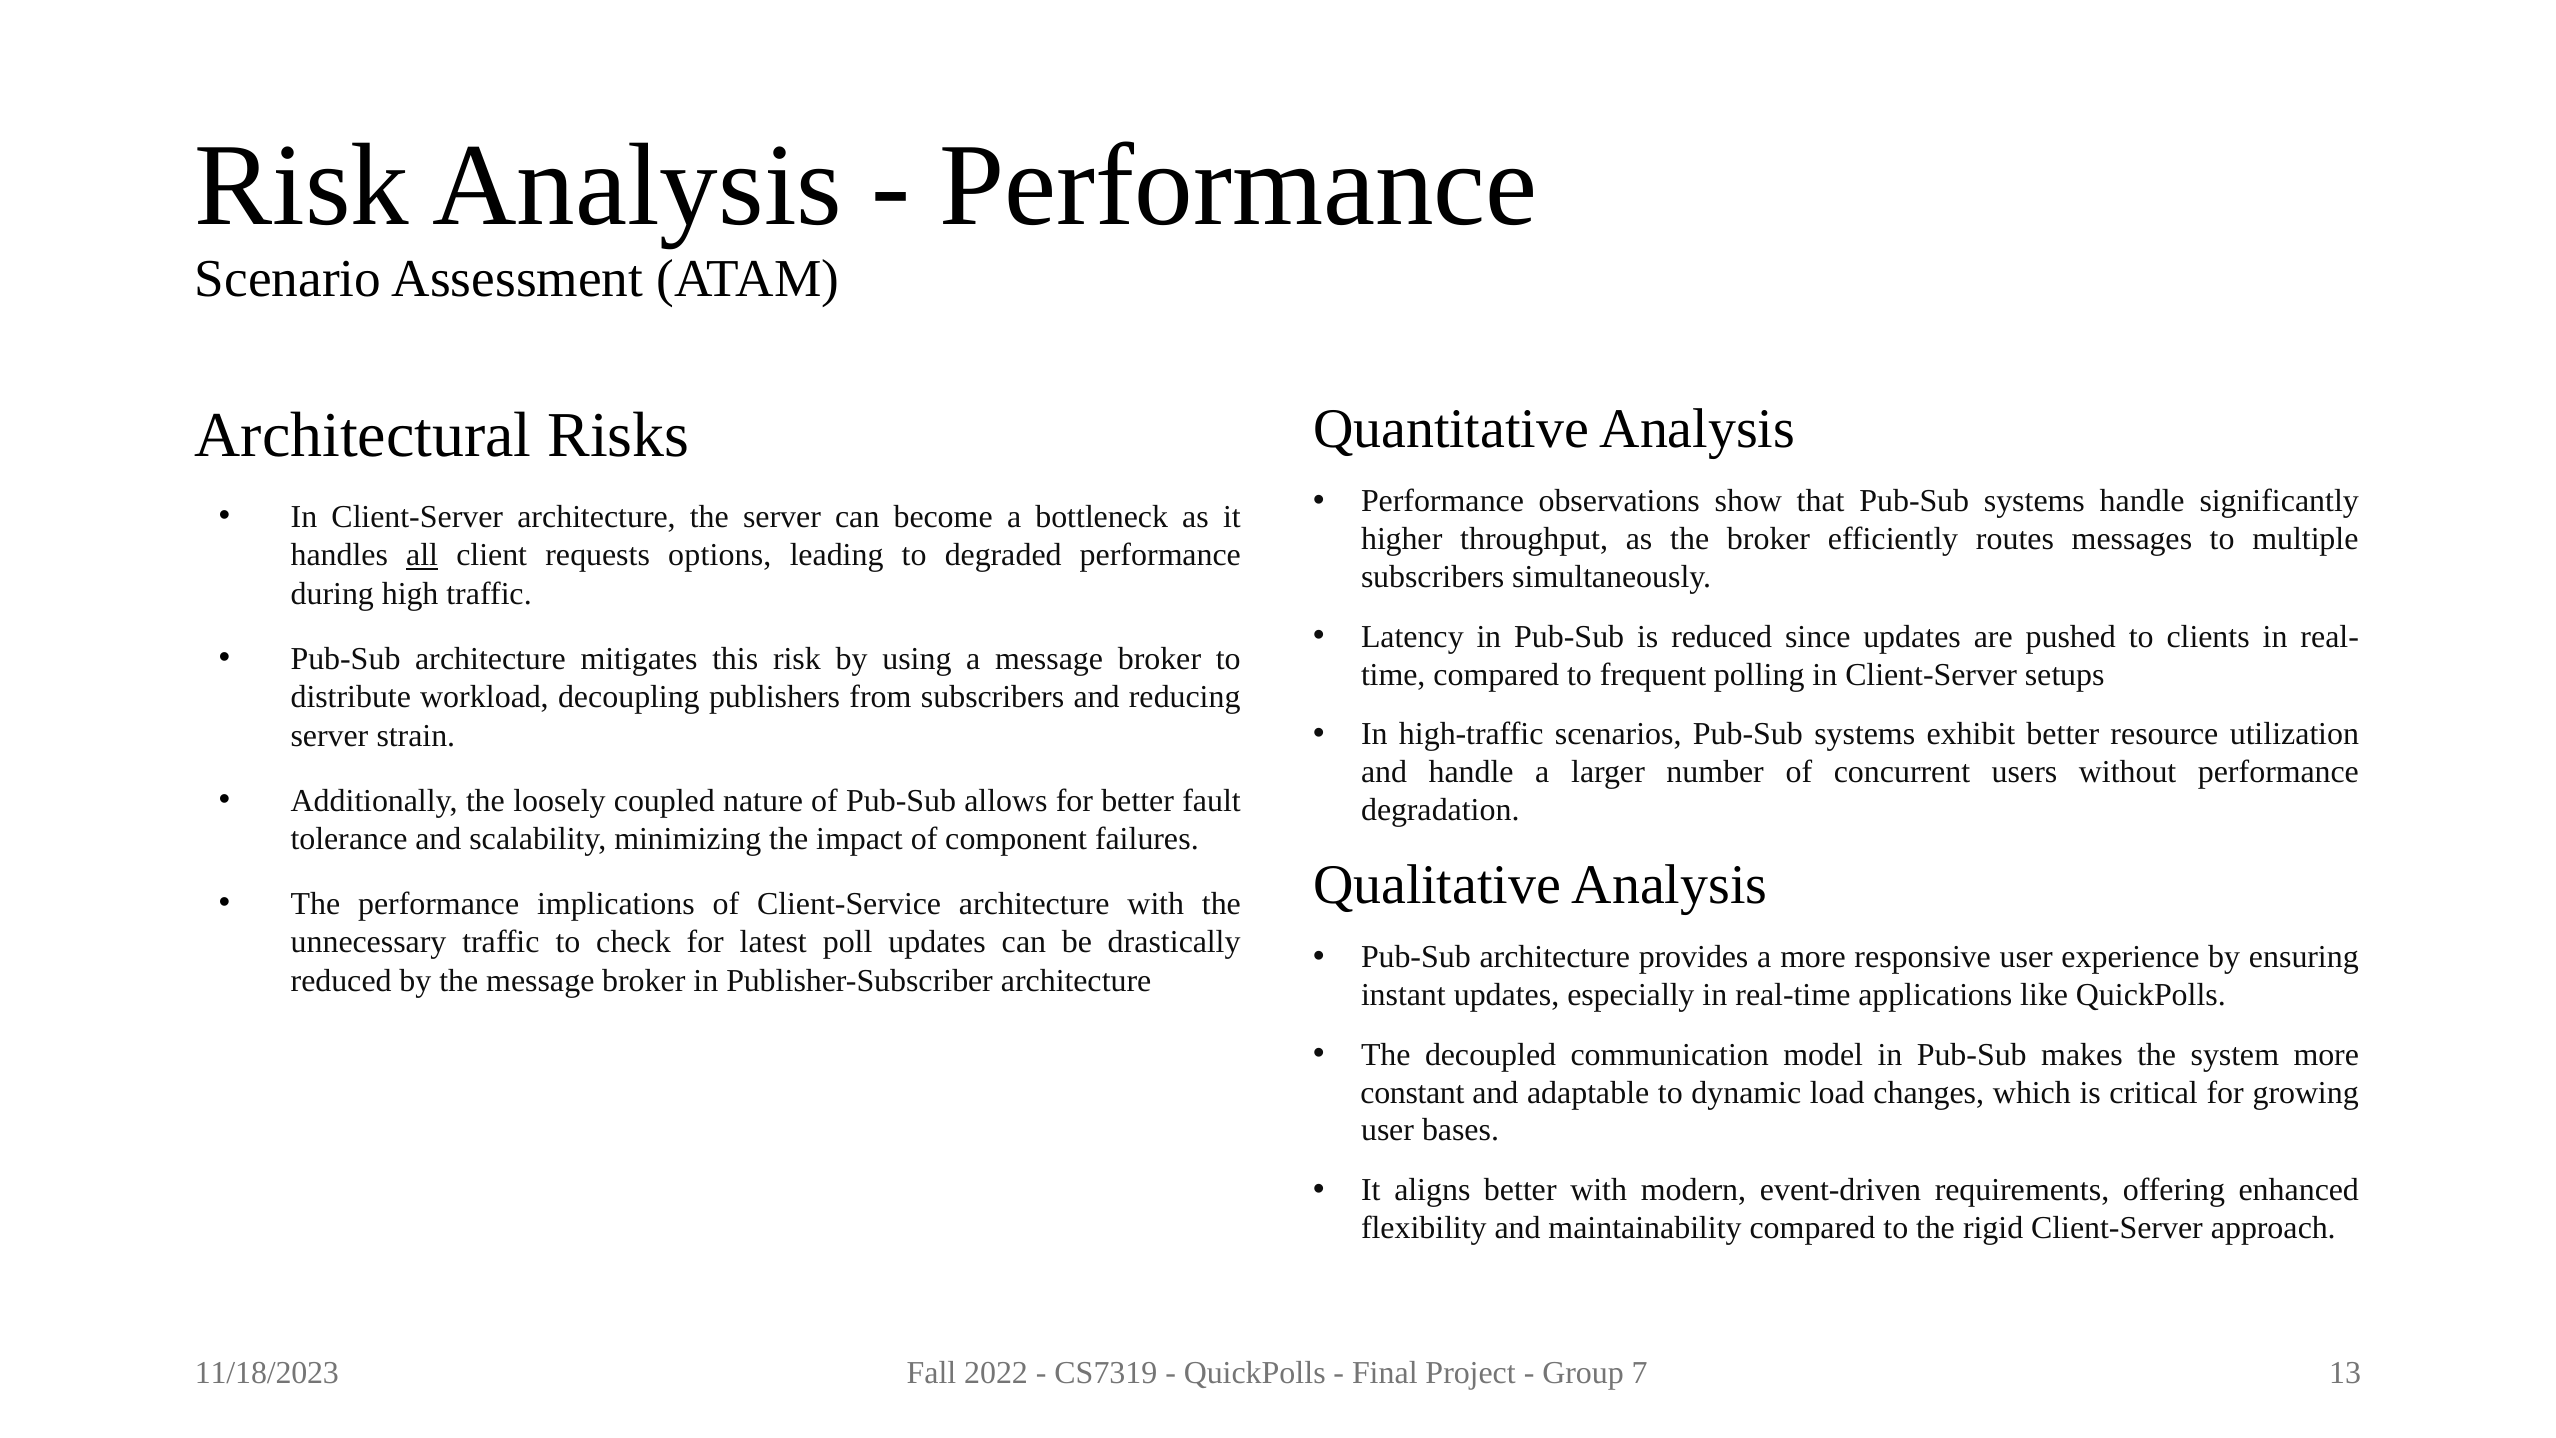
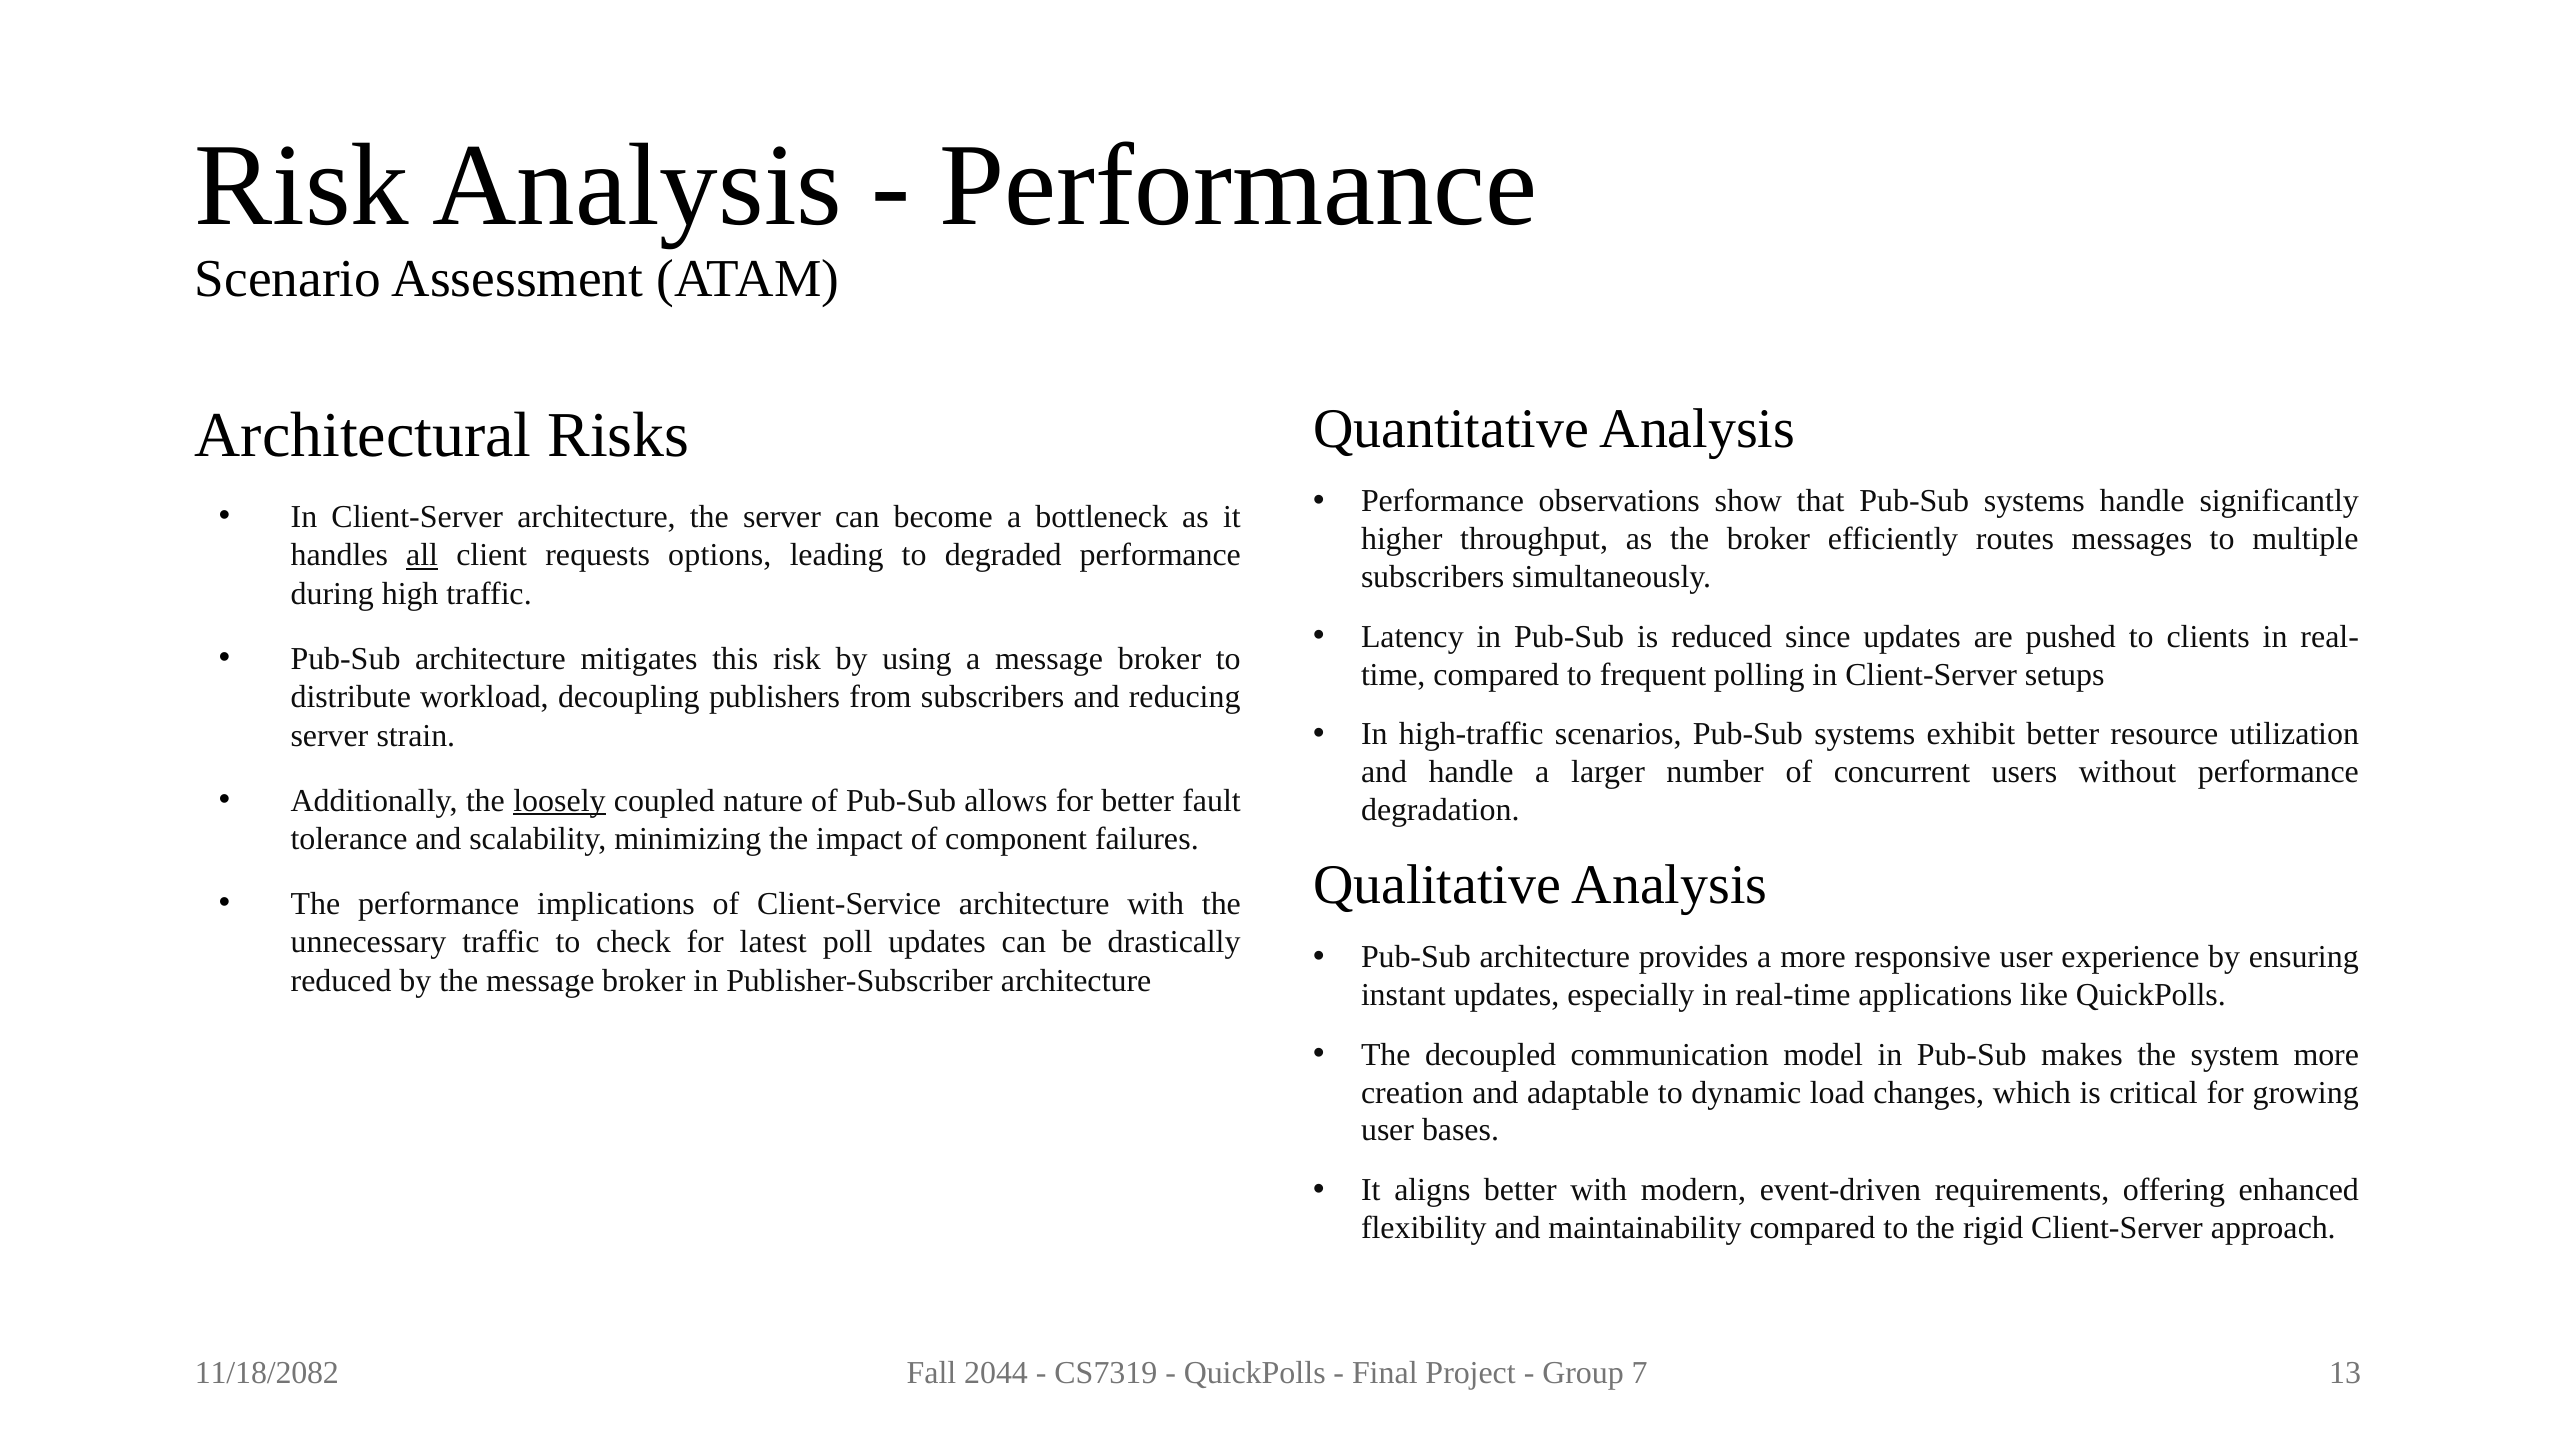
loosely underline: none -> present
constant: constant -> creation
11/18/2023: 11/18/2023 -> 11/18/2082
2022: 2022 -> 2044
